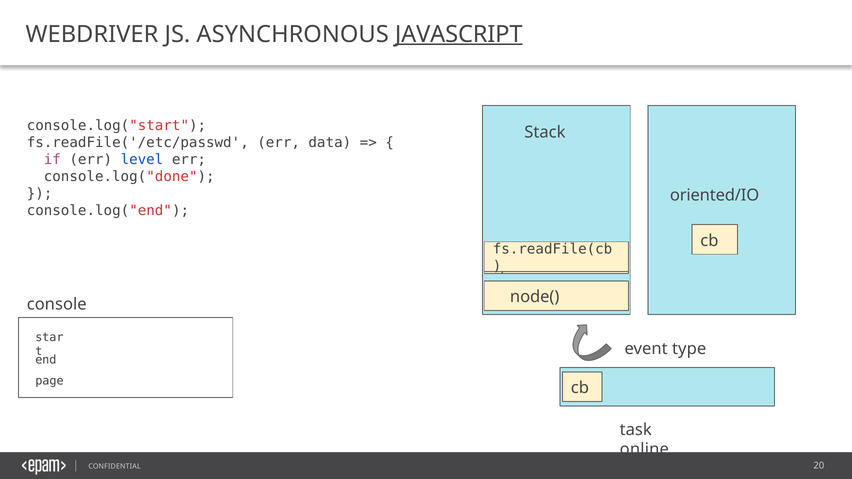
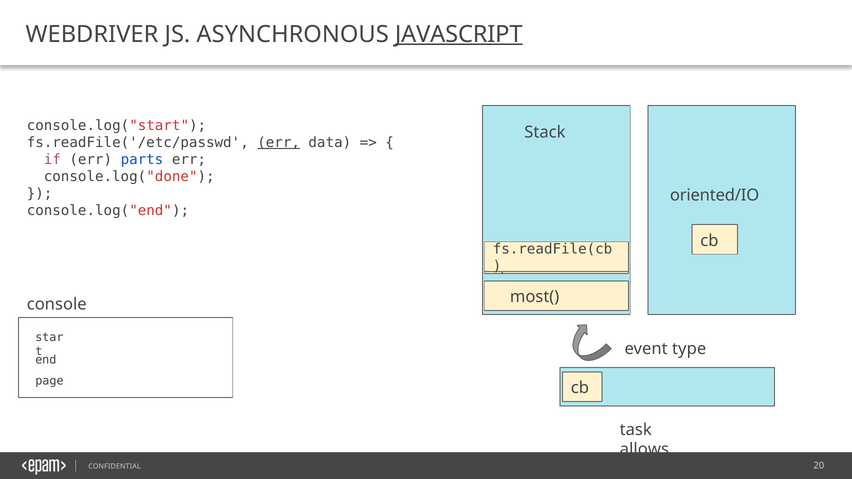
err at (279, 142) underline: none -> present
level: level -> parts
node(: node( -> most(
online: online -> allows
